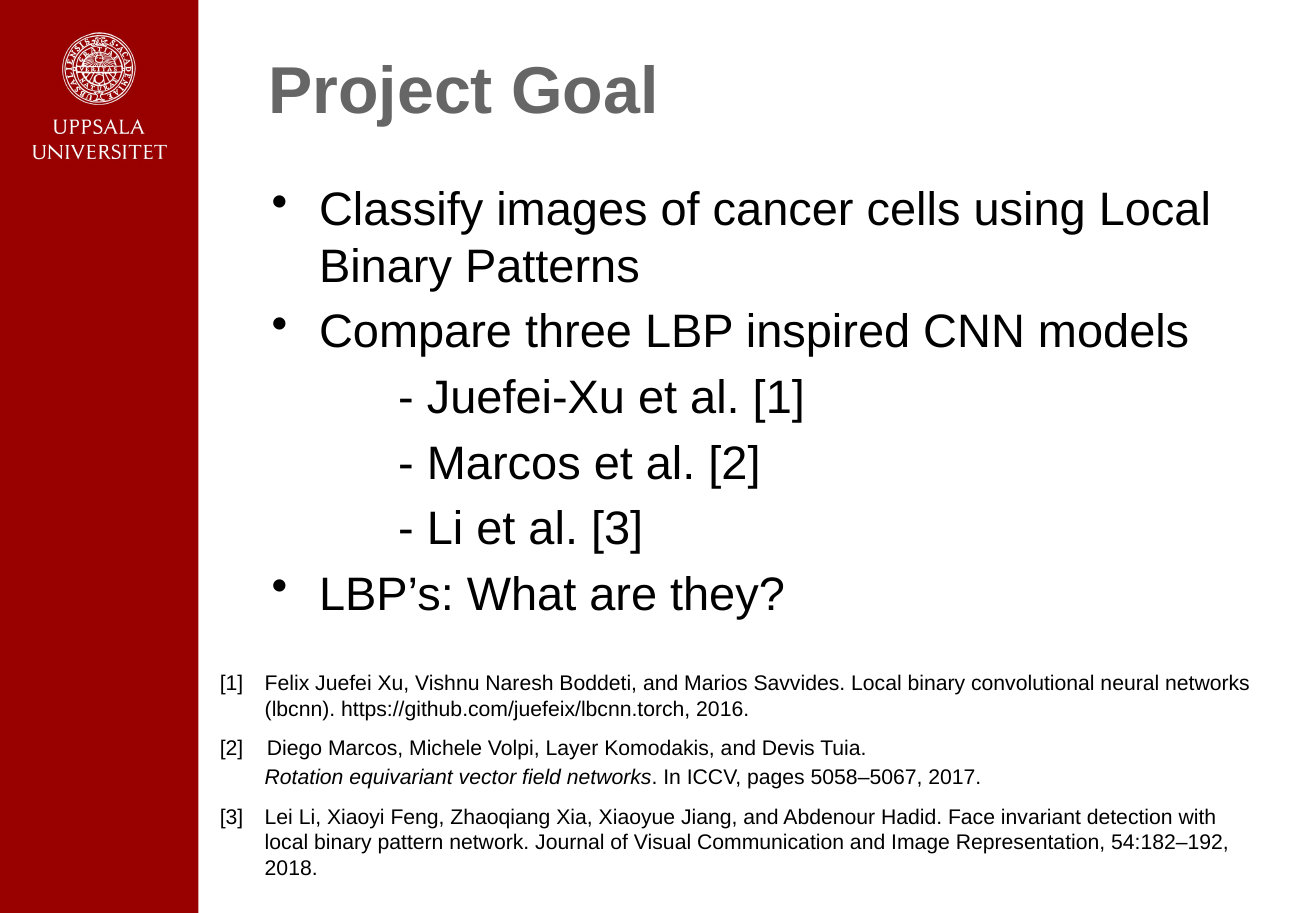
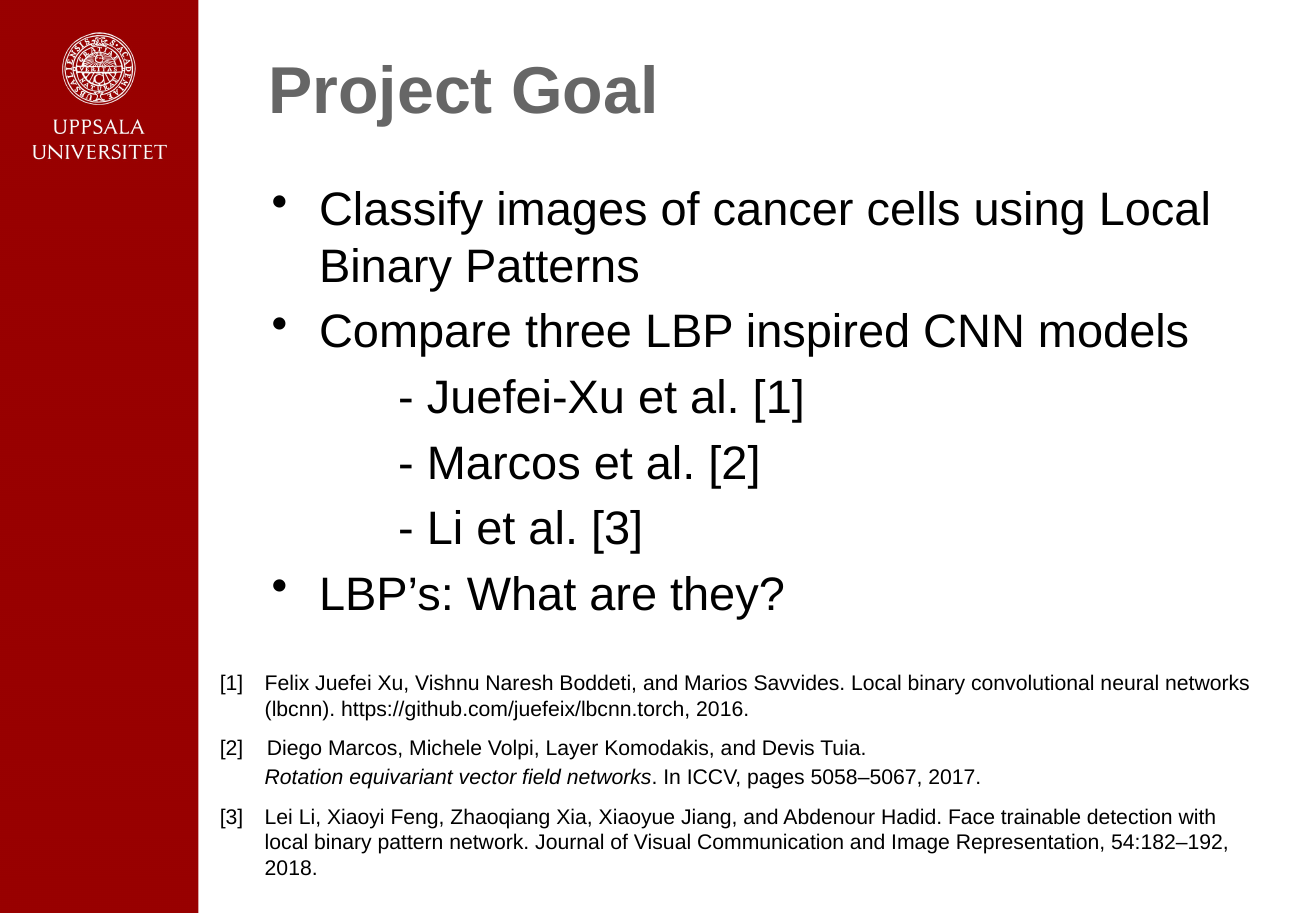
invariant: invariant -> trainable
